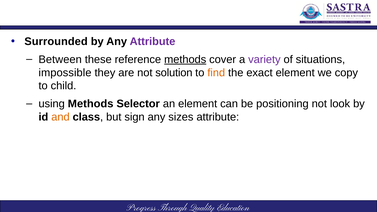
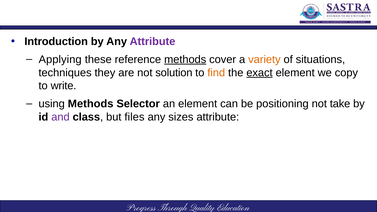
Surrounded: Surrounded -> Introduction
Between: Between -> Applying
variety colour: purple -> orange
impossible: impossible -> techniques
exact underline: none -> present
child: child -> write
look: look -> take
and colour: orange -> purple
sign: sign -> files
